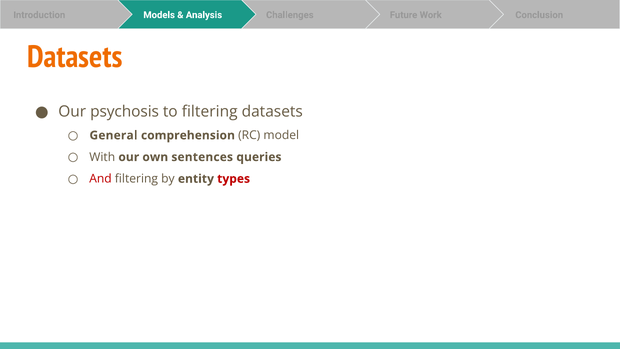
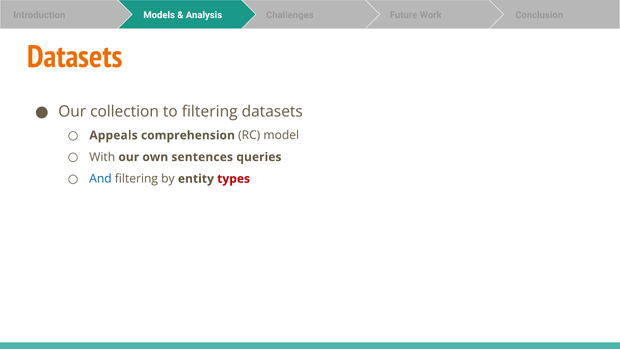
psychosis: psychosis -> collection
General: General -> Appeals
And colour: red -> blue
